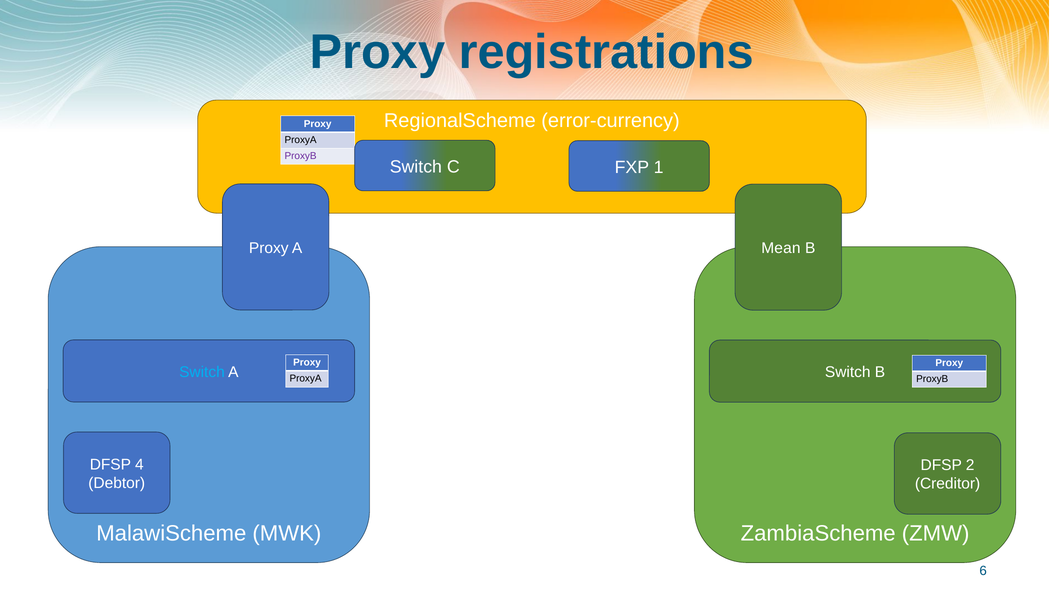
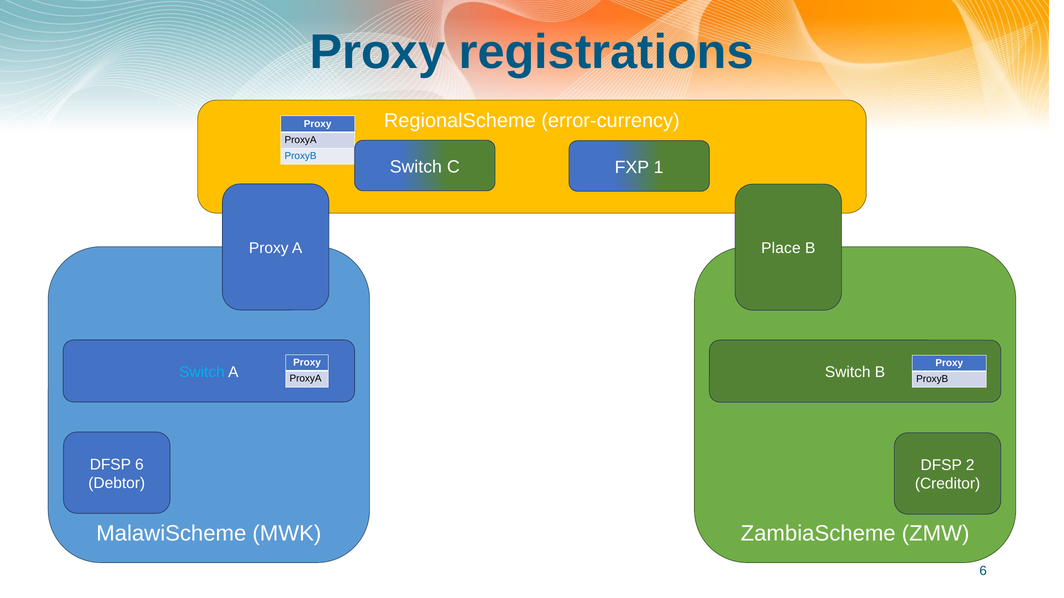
ProxyB at (301, 156) colour: purple -> blue
Mean: Mean -> Place
DFSP 4: 4 -> 6
